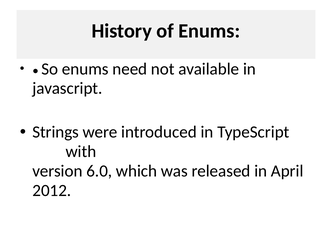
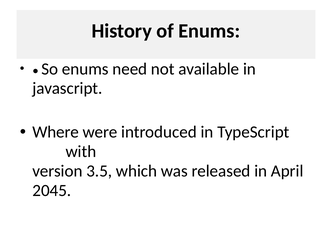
Strings: Strings -> Where
6.0: 6.0 -> 3.5
2012: 2012 -> 2045
